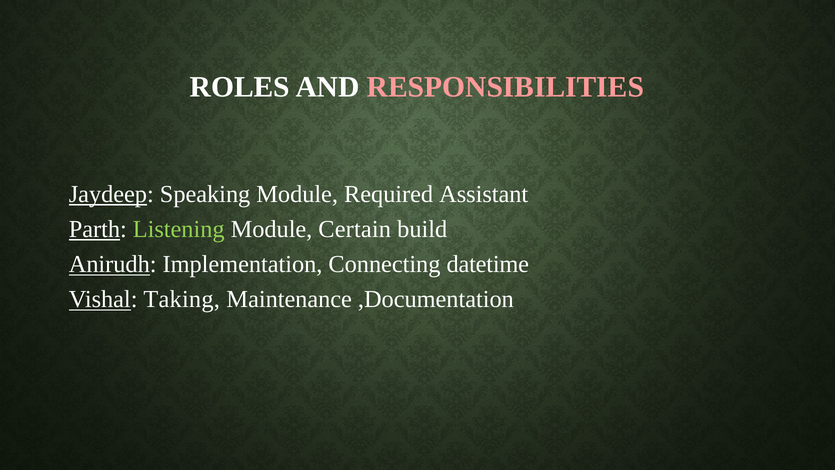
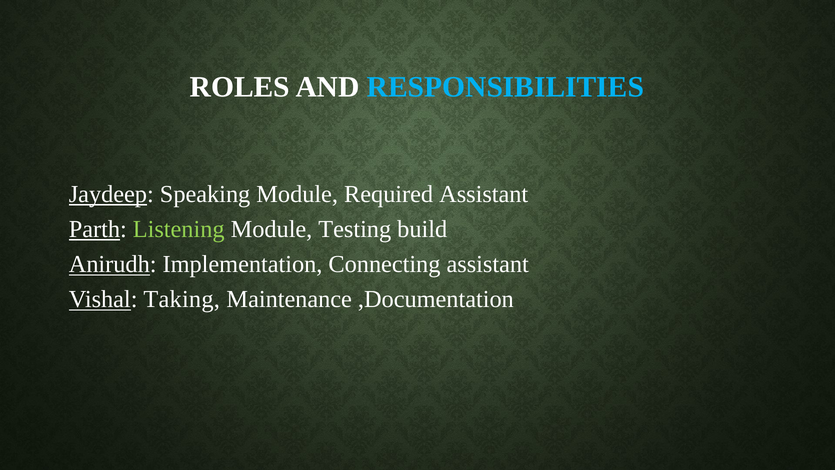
RESPONSIBILITIES colour: pink -> light blue
Certain: Certain -> Testing
Connecting datetime: datetime -> assistant
